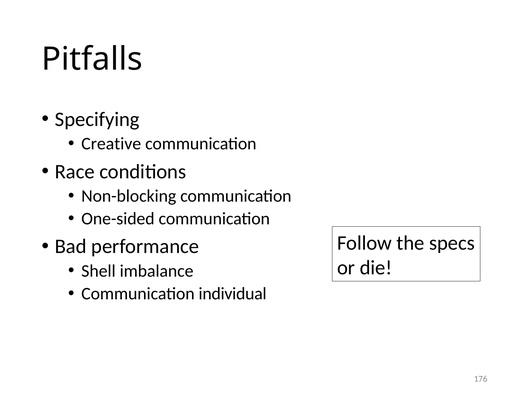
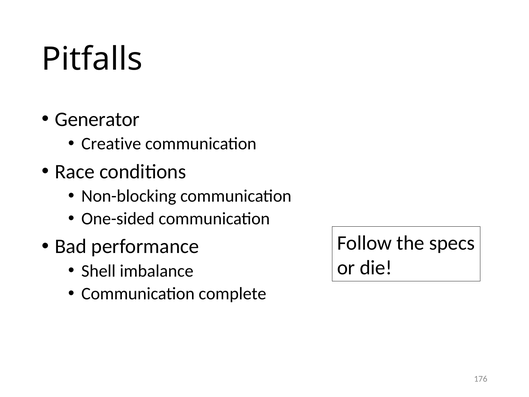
Specifying: Specifying -> Generator
individual: individual -> complete
